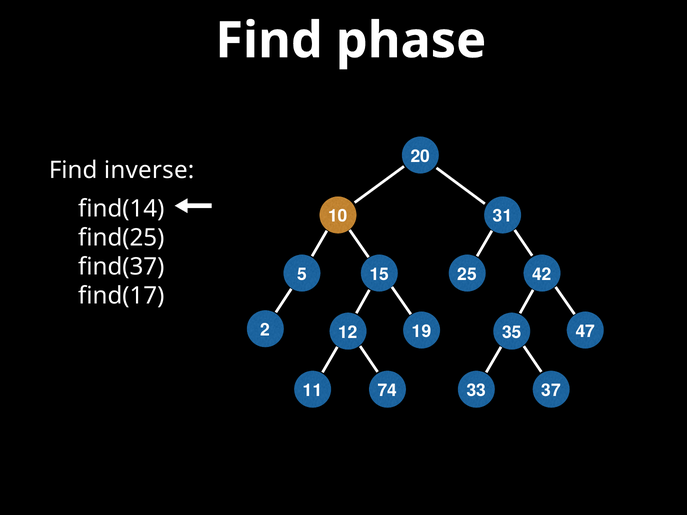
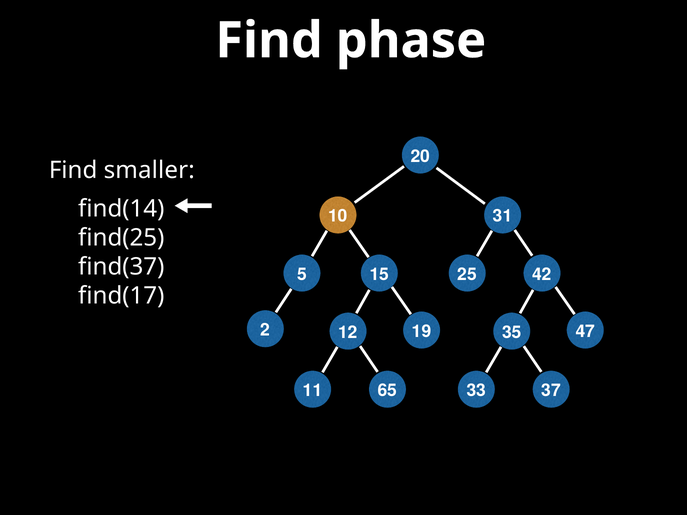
inverse: inverse -> smaller
74: 74 -> 65
